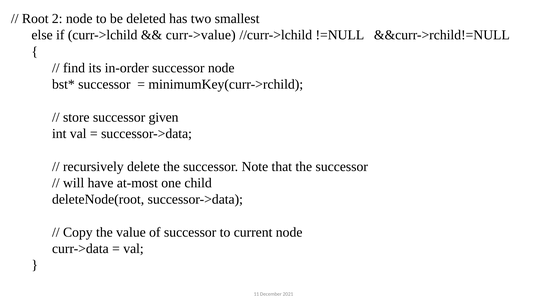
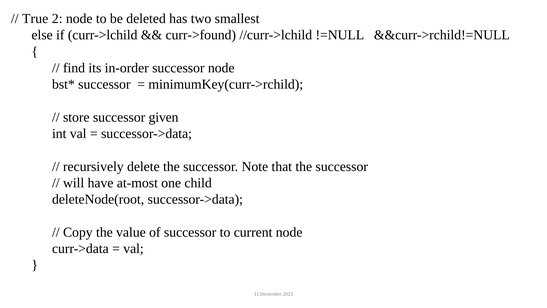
Root: Root -> True
curr->value: curr->value -> curr->found
